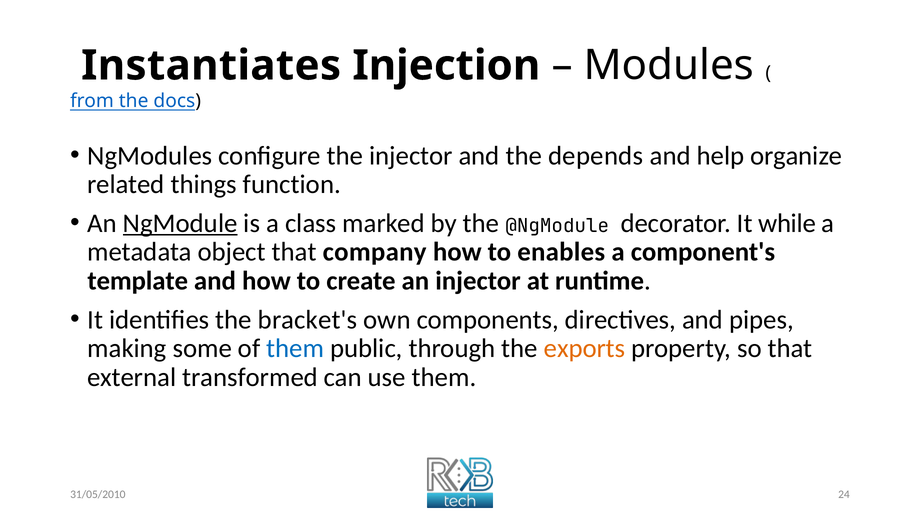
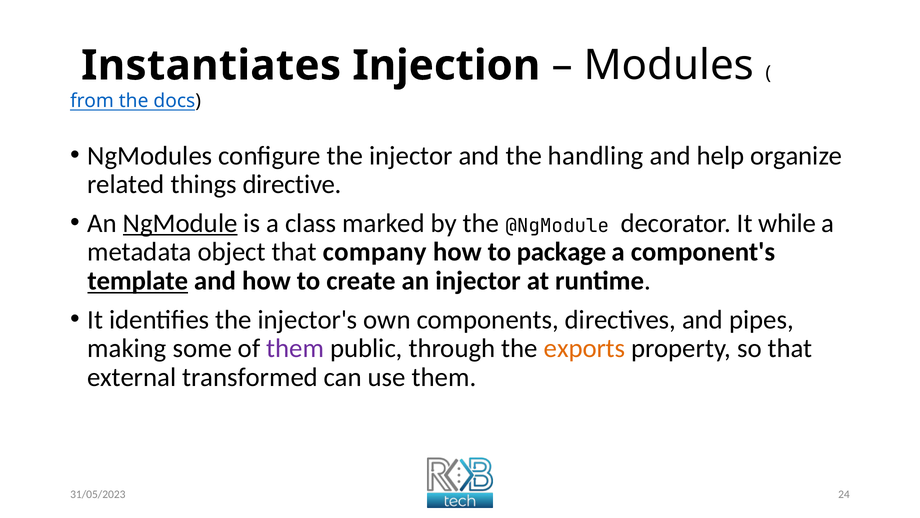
depends: depends -> handling
function: function -> directive
enables: enables -> package
template underline: none -> present
bracket's: bracket's -> injector's
them at (295, 348) colour: blue -> purple
31/05/2010: 31/05/2010 -> 31/05/2023
